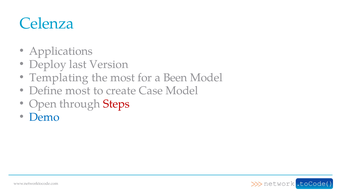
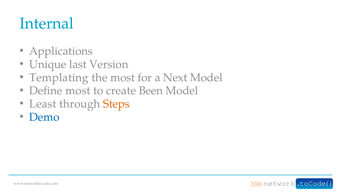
Celenza: Celenza -> Internal
Deploy: Deploy -> Unique
Been: Been -> Next
Case: Case -> Been
Open: Open -> Least
Steps colour: red -> orange
